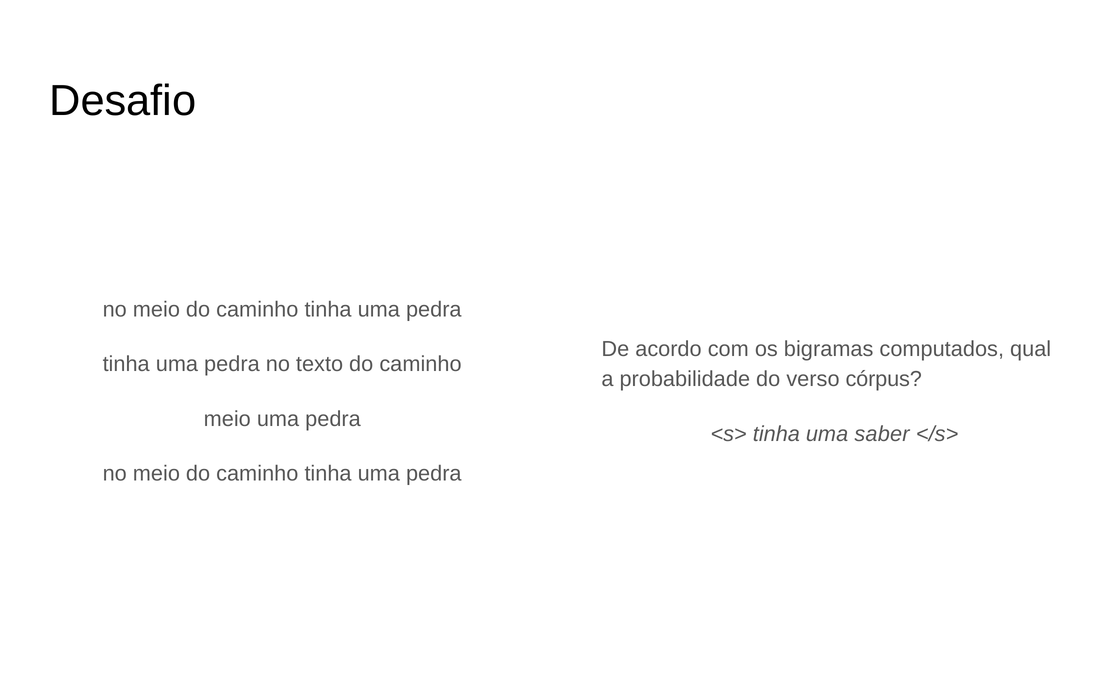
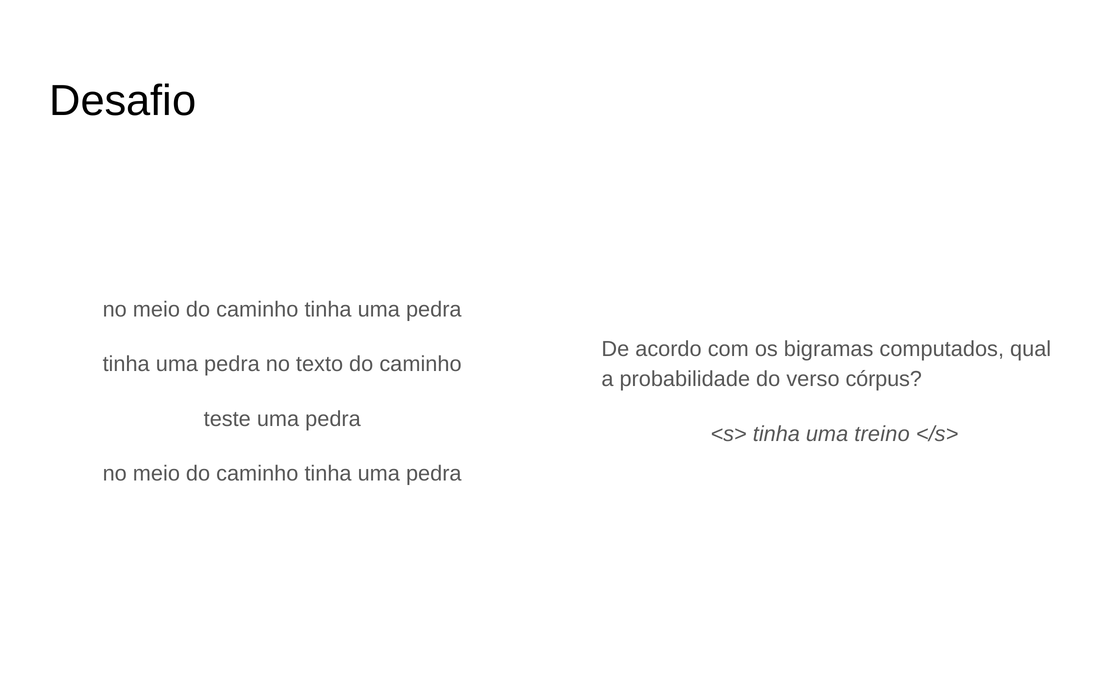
meio at (227, 419): meio -> teste
saber: saber -> treino
